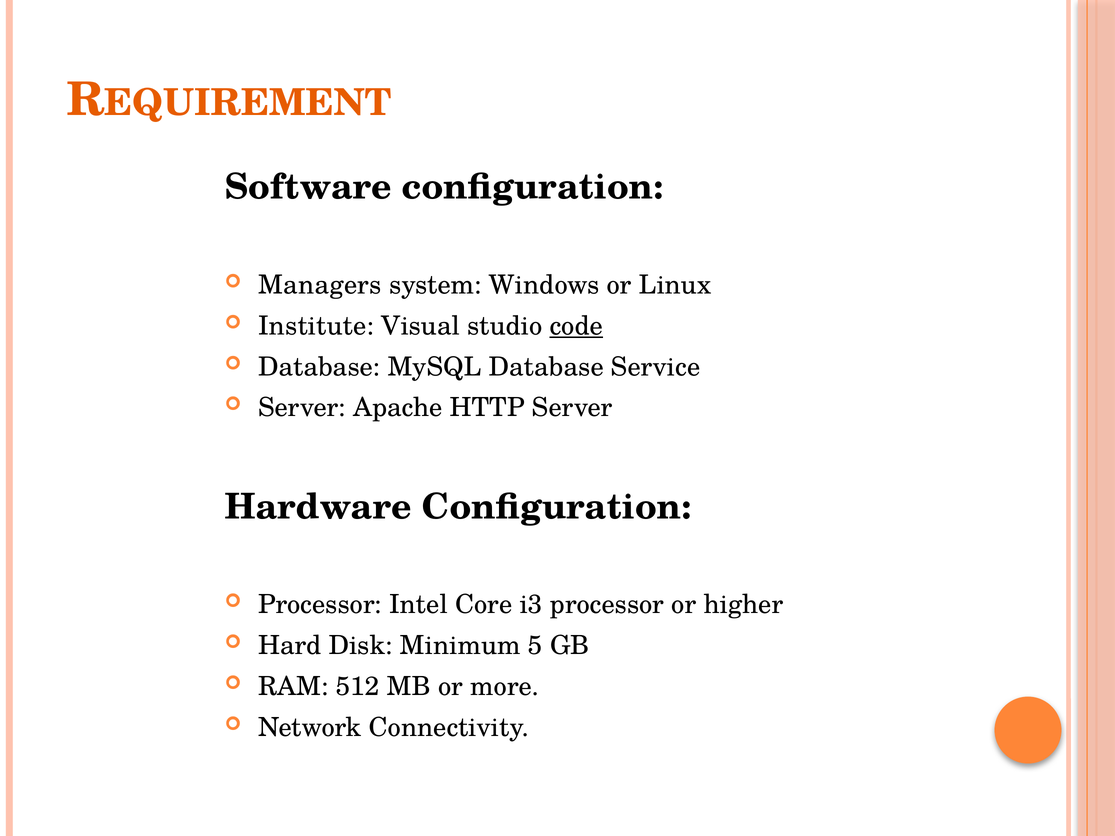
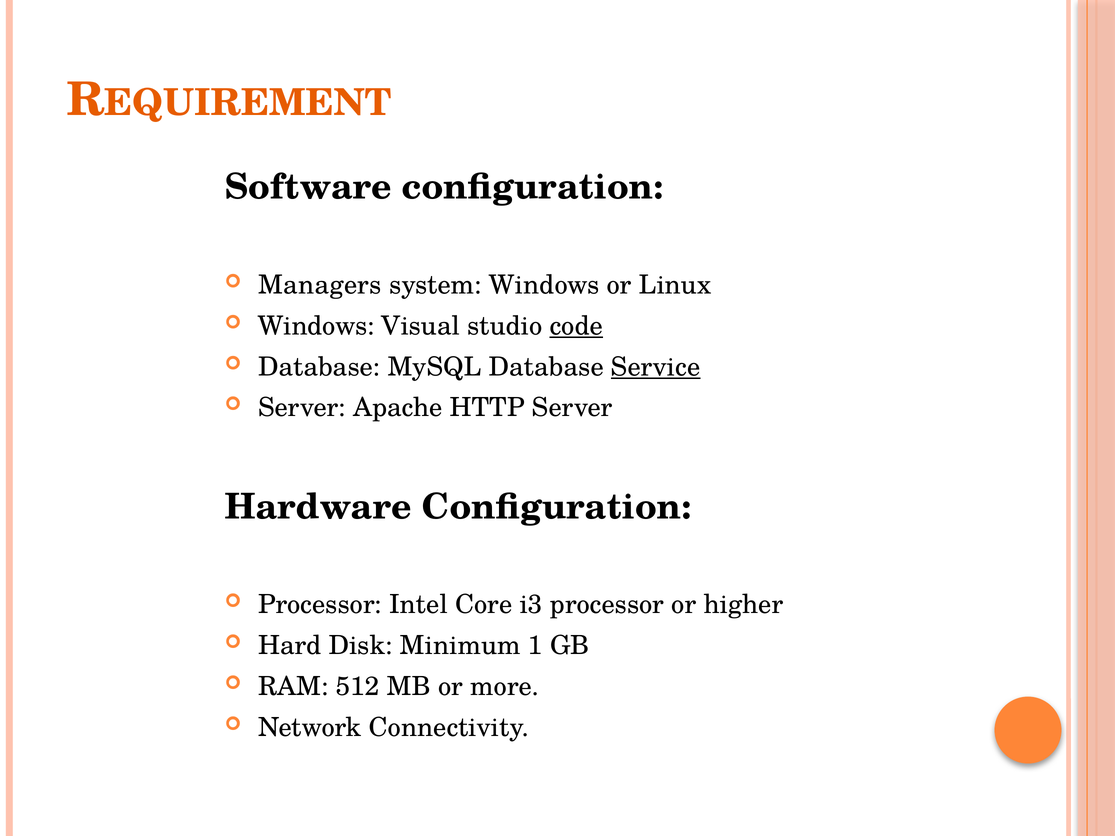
Institute at (316, 326): Institute -> Windows
Service underline: none -> present
5: 5 -> 1
